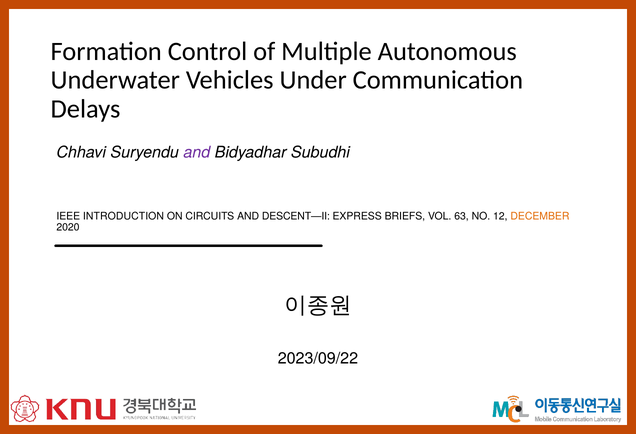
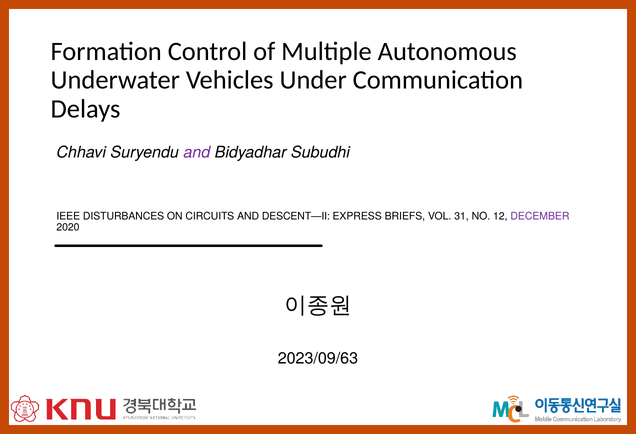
INTRODUCTION: INTRODUCTION -> DISTURBANCES
63: 63 -> 31
DECEMBER colour: orange -> purple
2023/09/22: 2023/09/22 -> 2023/09/63
